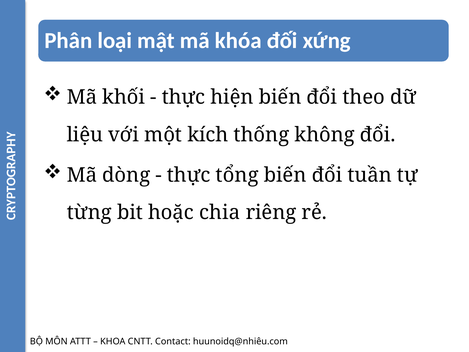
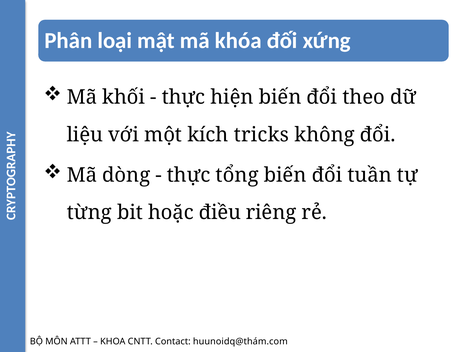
thống: thống -> tricks
chia: chia -> điều
huunoidq@nhiêu.com: huunoidq@nhiêu.com -> huunoidq@thám.com
